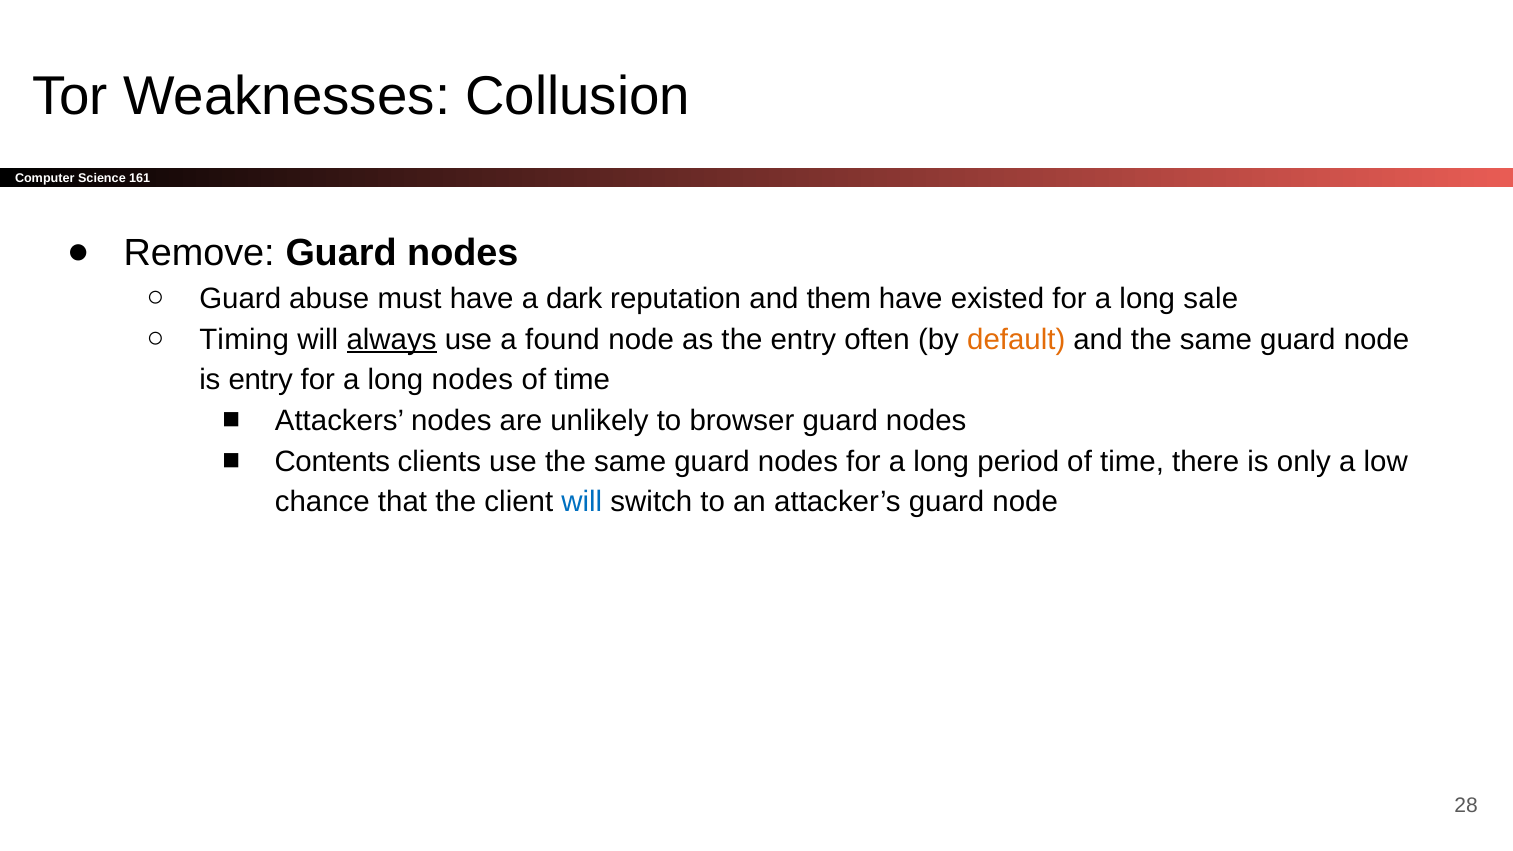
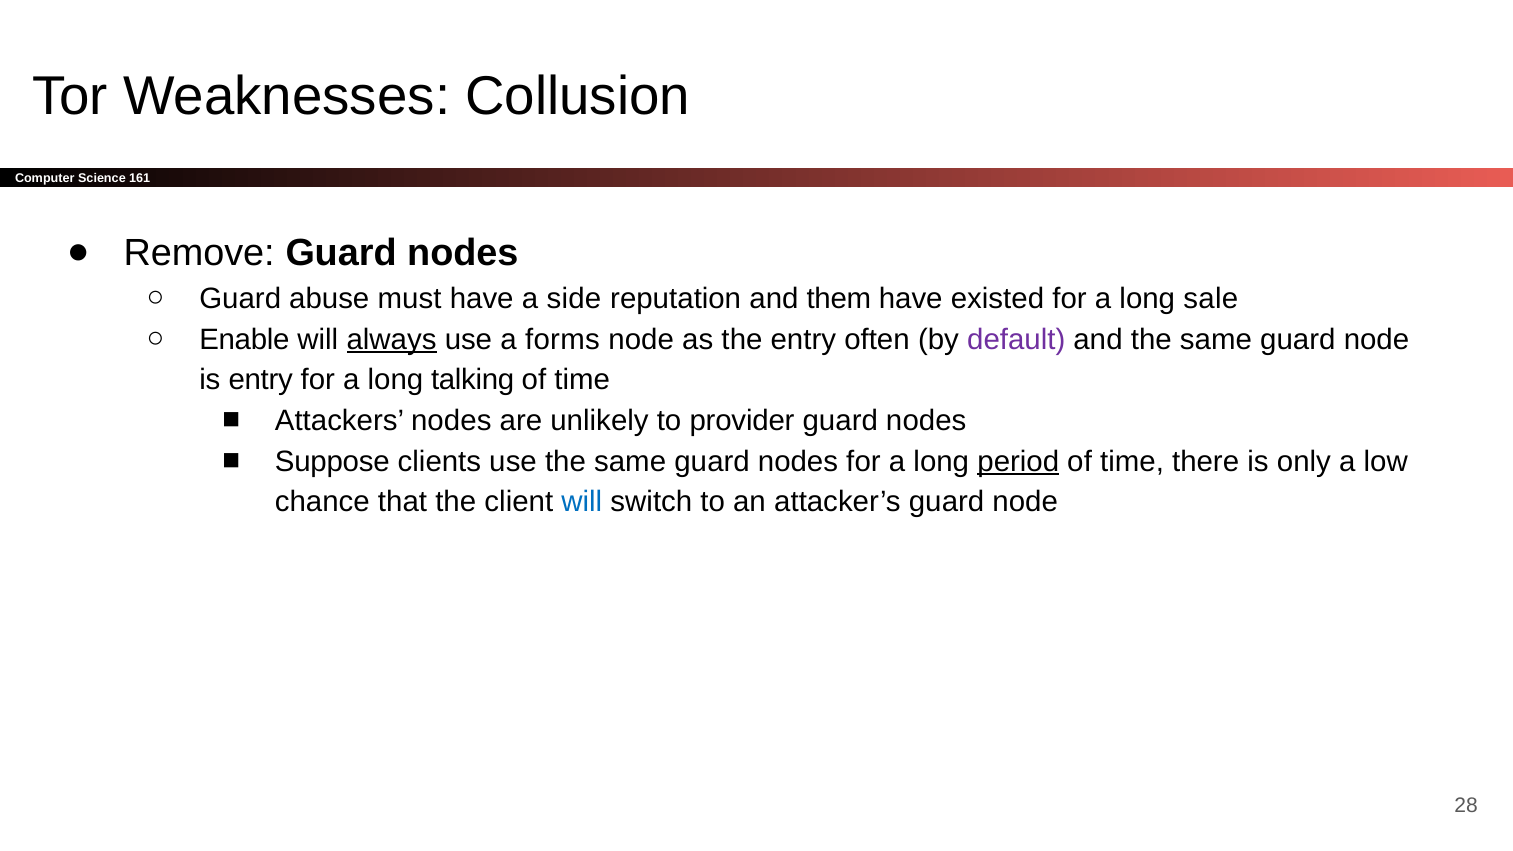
dark: dark -> side
Timing: Timing -> Enable
found: found -> forms
default colour: orange -> purple
long nodes: nodes -> talking
browser: browser -> provider
Contents: Contents -> Suppose
period underline: none -> present
